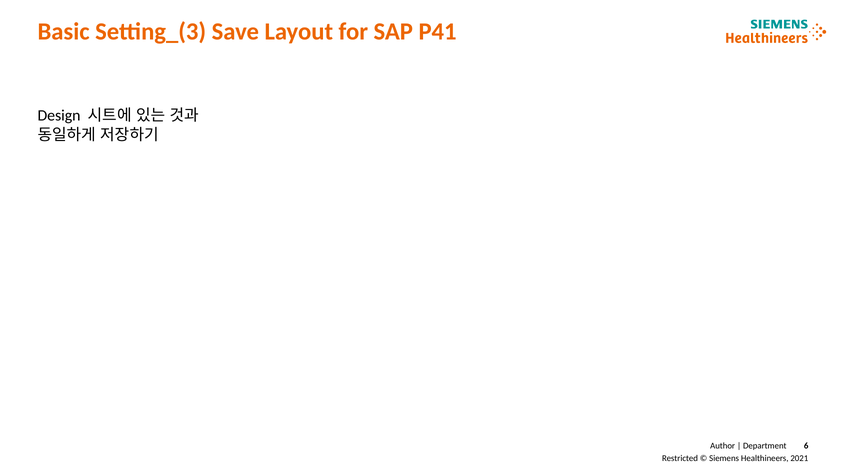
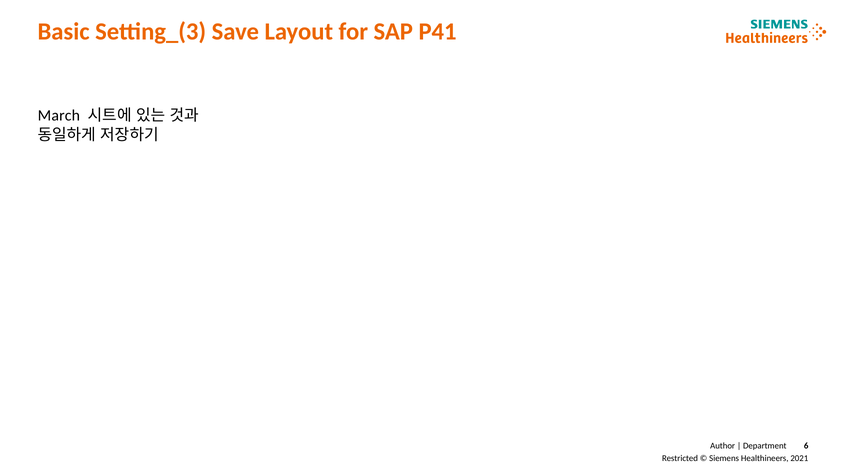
Design: Design -> March
